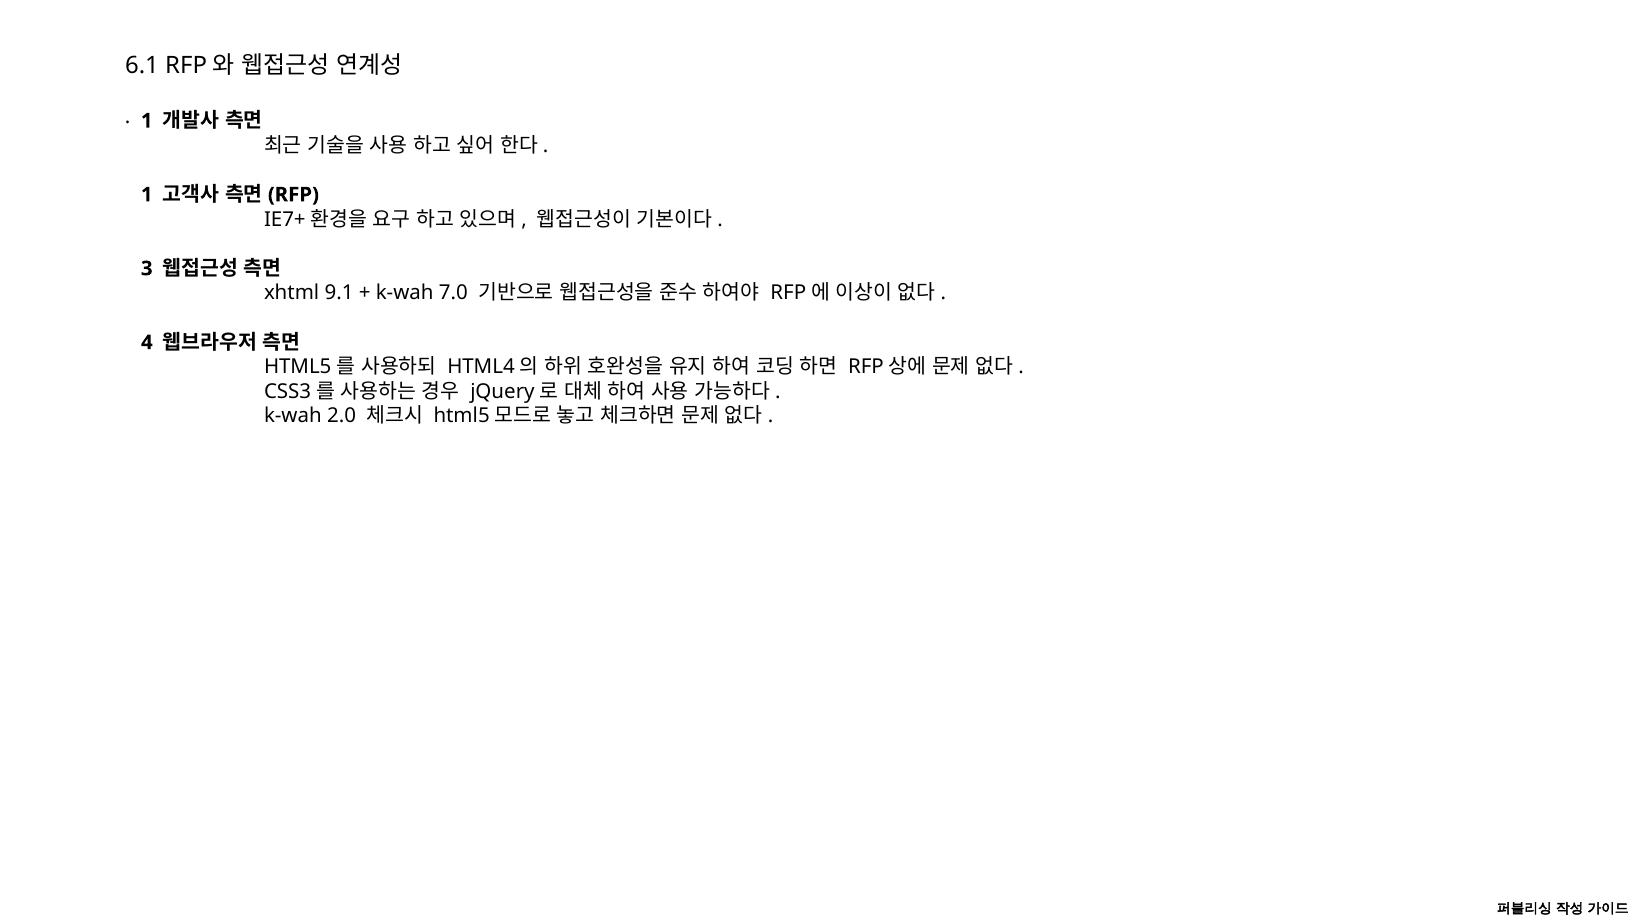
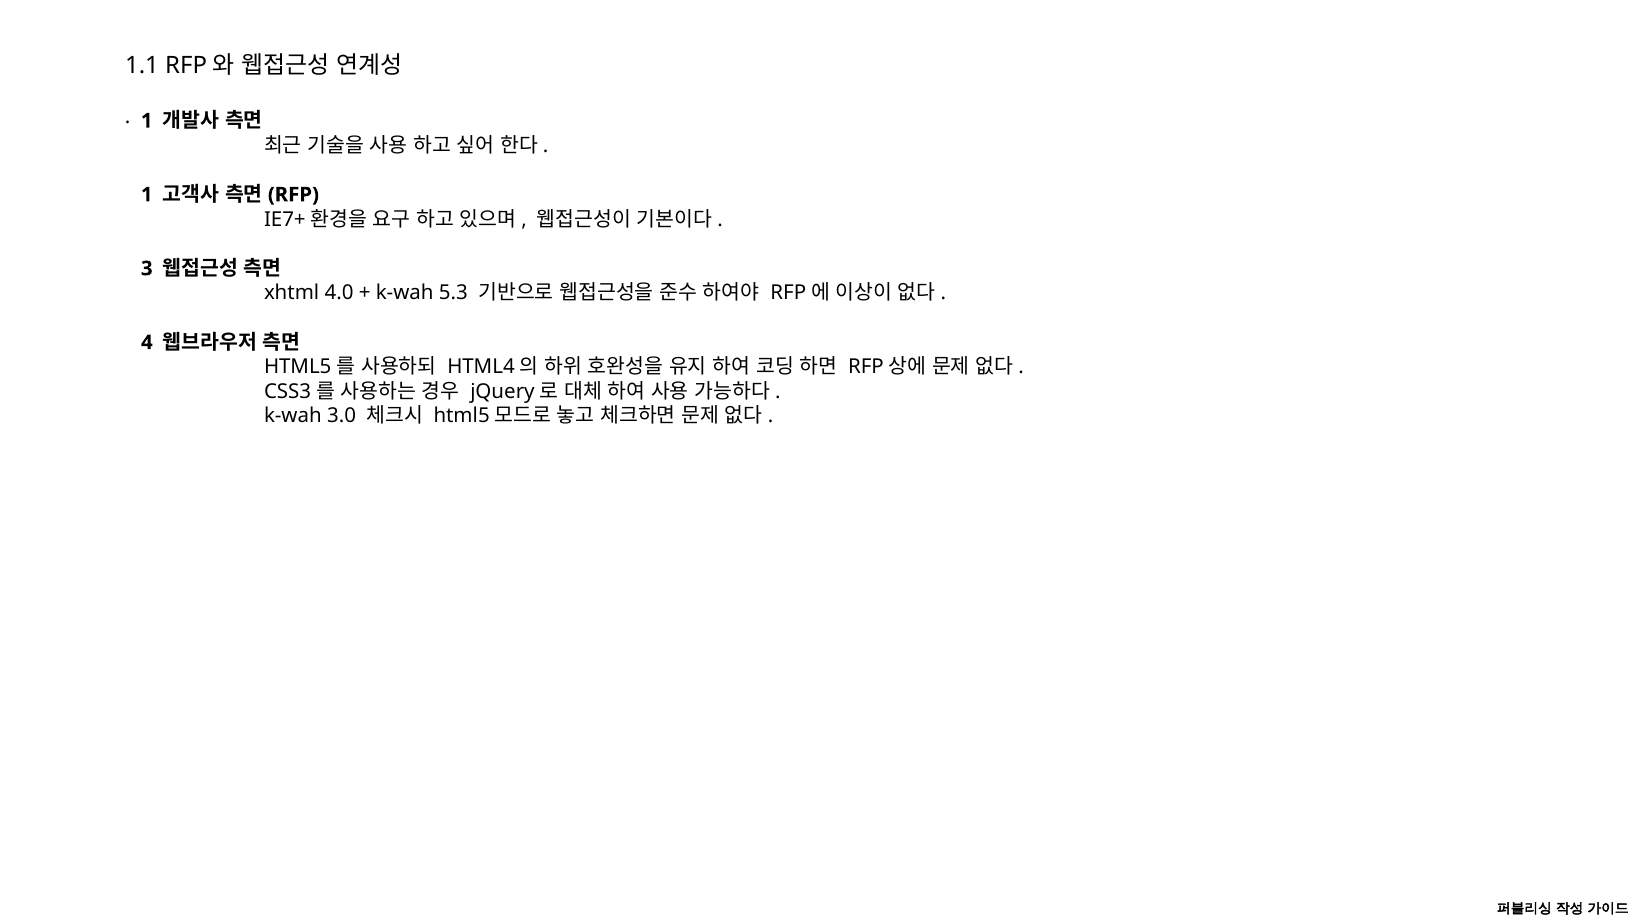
6.1: 6.1 -> 1.1
9.1: 9.1 -> 4.0
7.0: 7.0 -> 5.3
2.0: 2.0 -> 3.0
